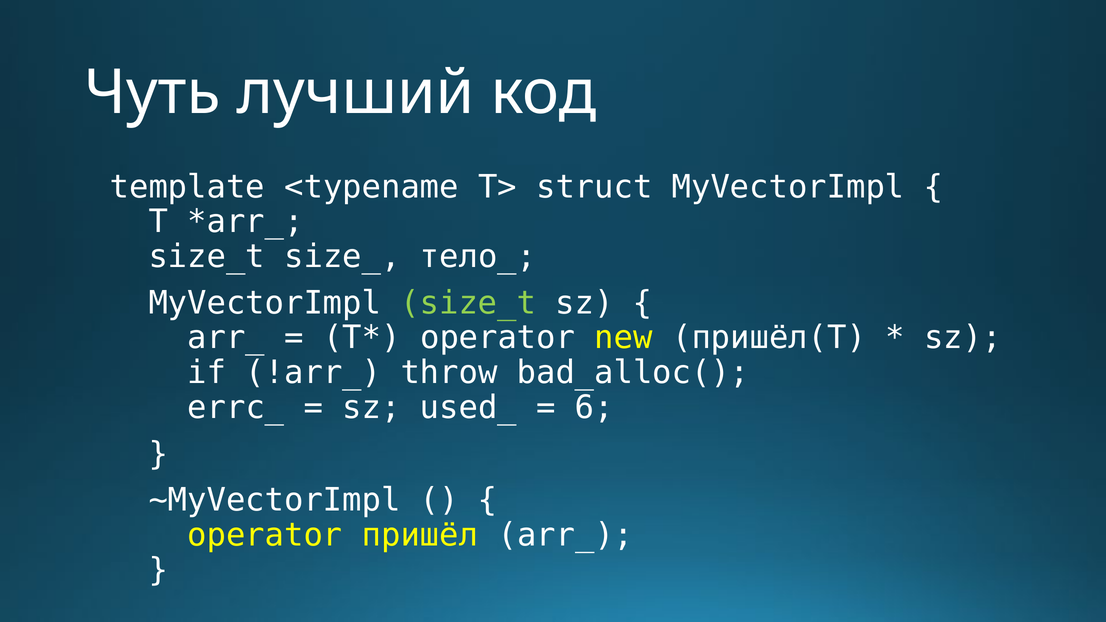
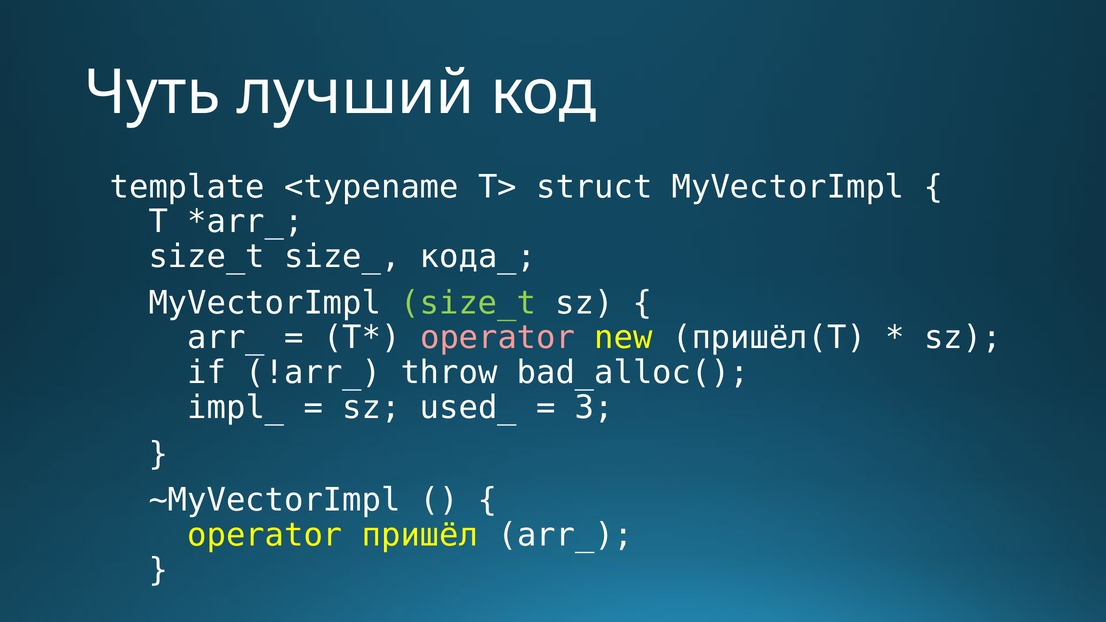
тело_: тело_ -> кода_
operator at (498, 338) colour: white -> pink
errc_: errc_ -> impl_
6: 6 -> 3
